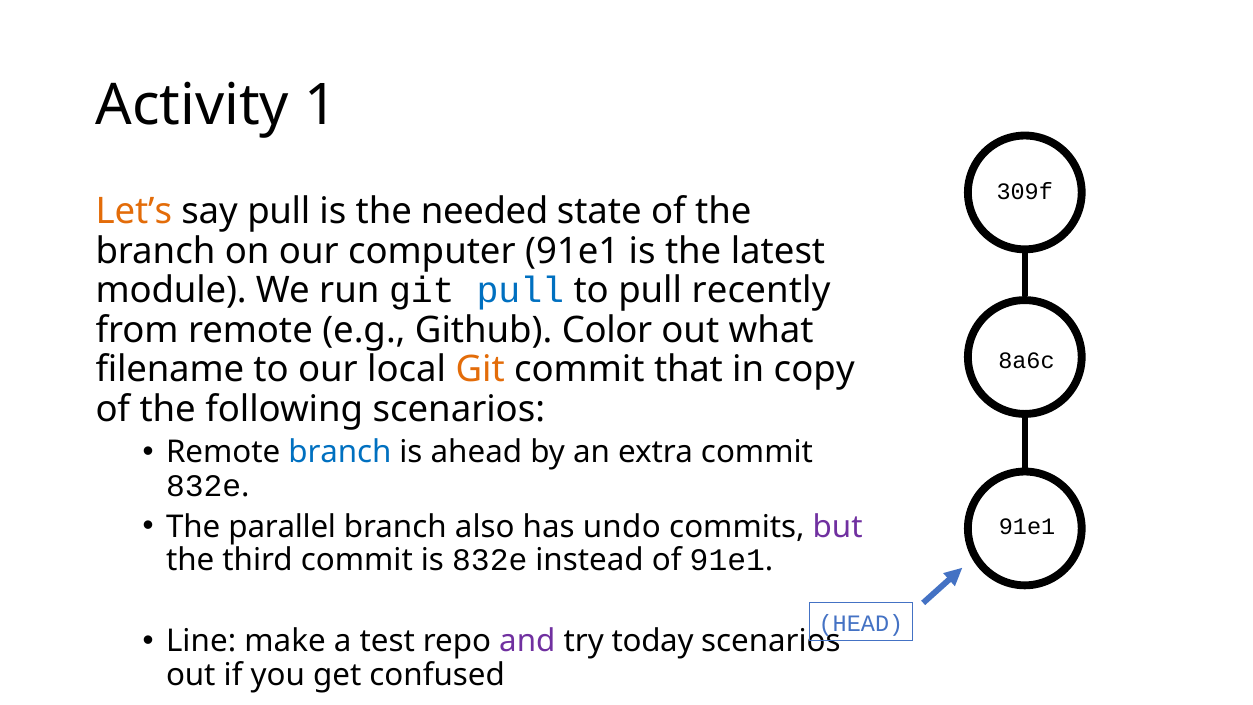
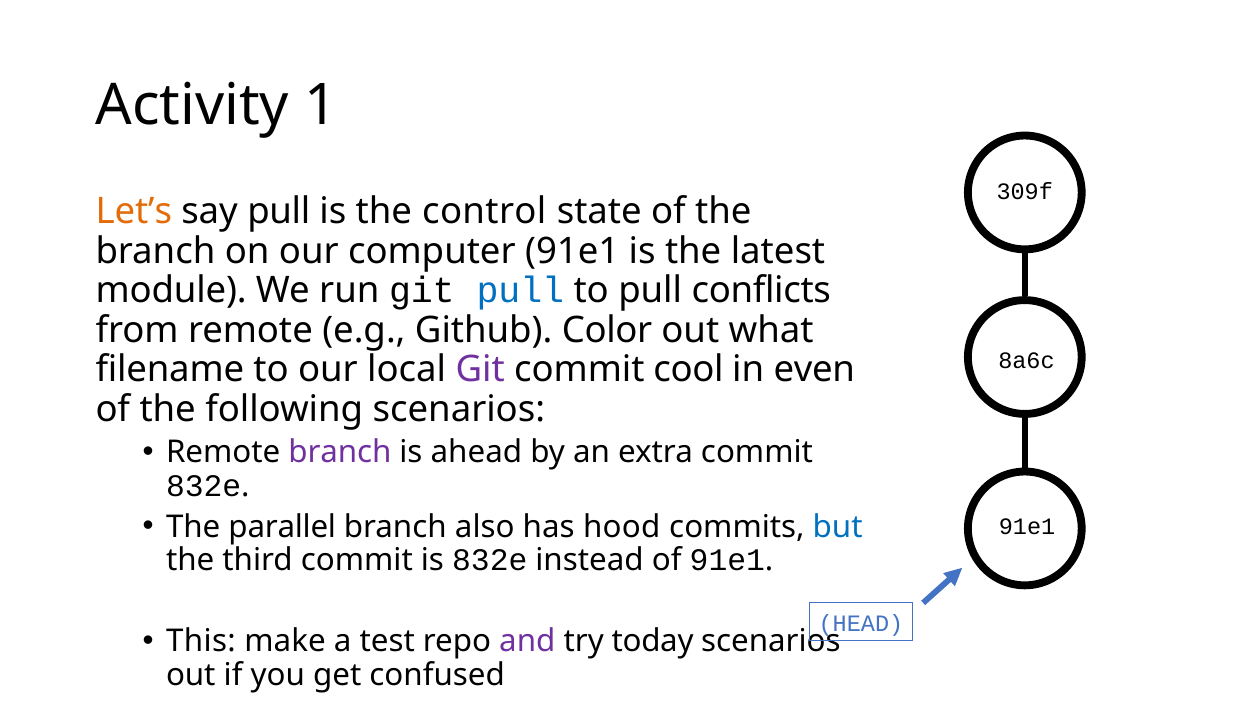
needed: needed -> control
recently: recently -> conflicts
Git at (480, 370) colour: orange -> purple
that: that -> cool
copy: copy -> even
branch at (340, 452) colour: blue -> purple
undo: undo -> hood
but colour: purple -> blue
Line: Line -> This
